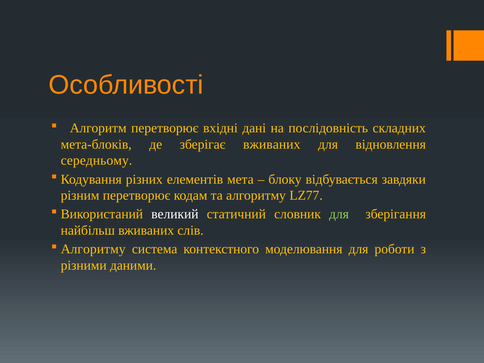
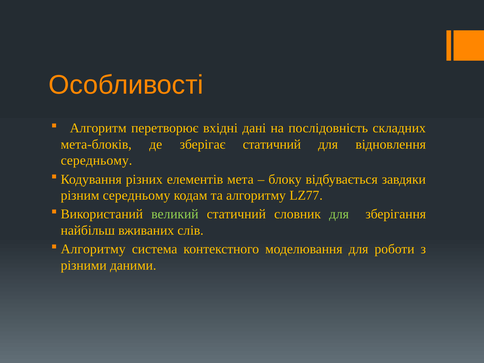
зберігає вживаних: вживаних -> статичний
різним перетворює: перетворює -> середньому
великий colour: white -> light green
